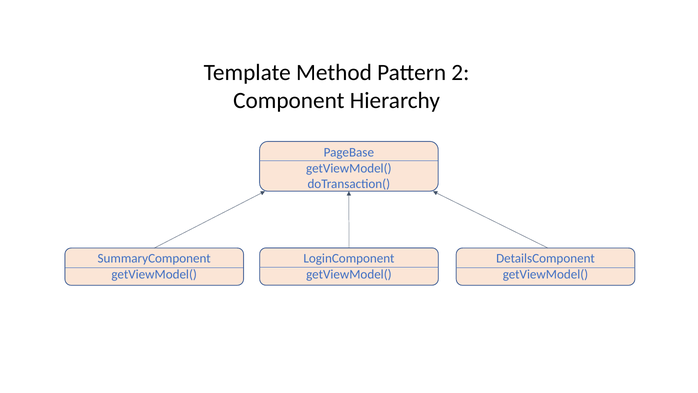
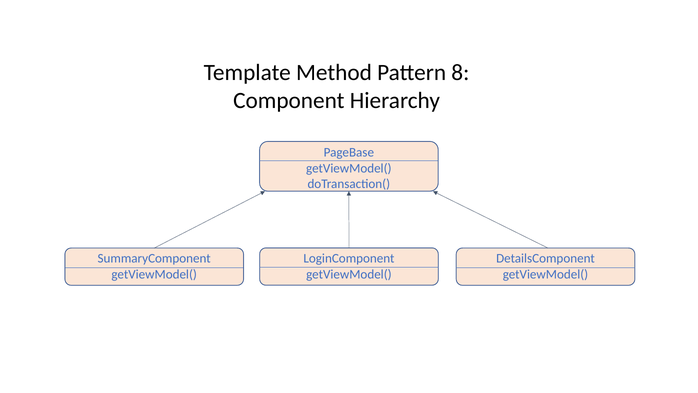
2: 2 -> 8
